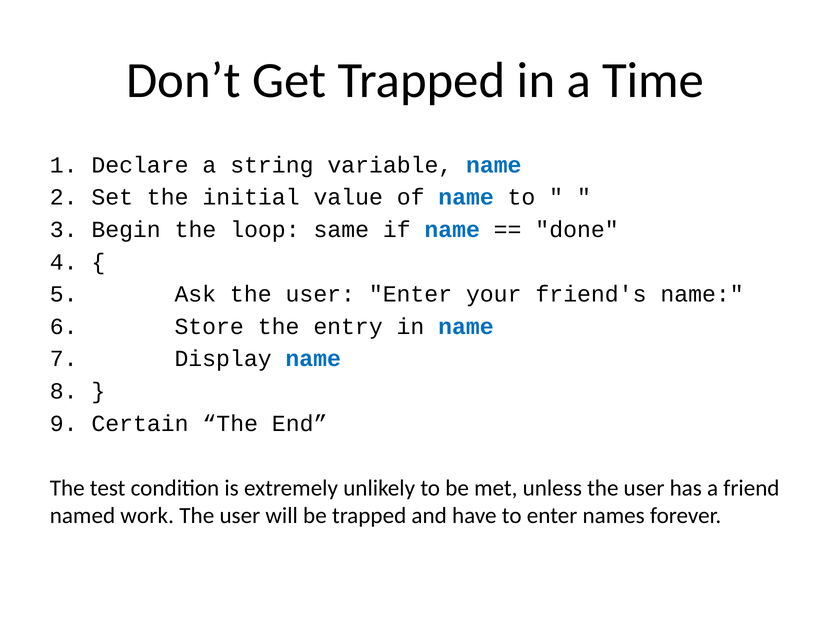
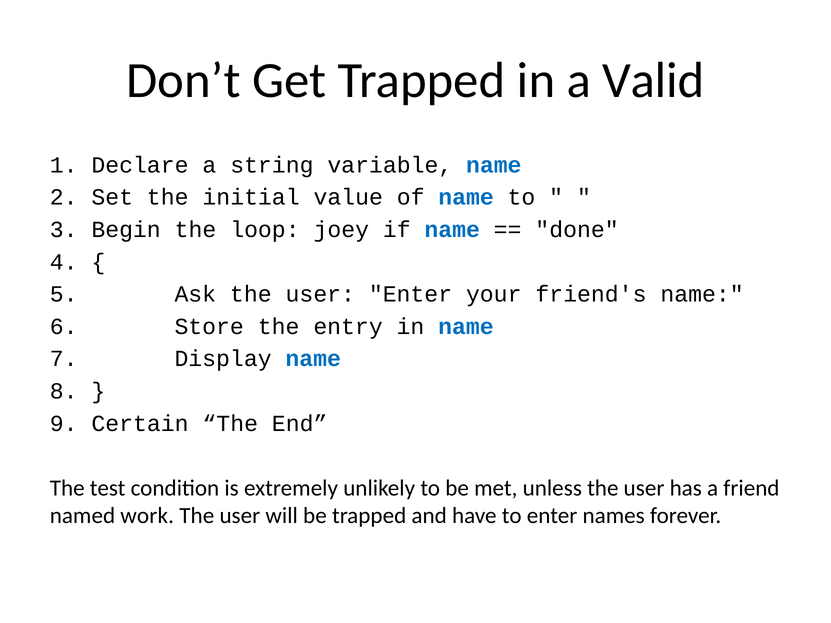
Time: Time -> Valid
same: same -> joey
